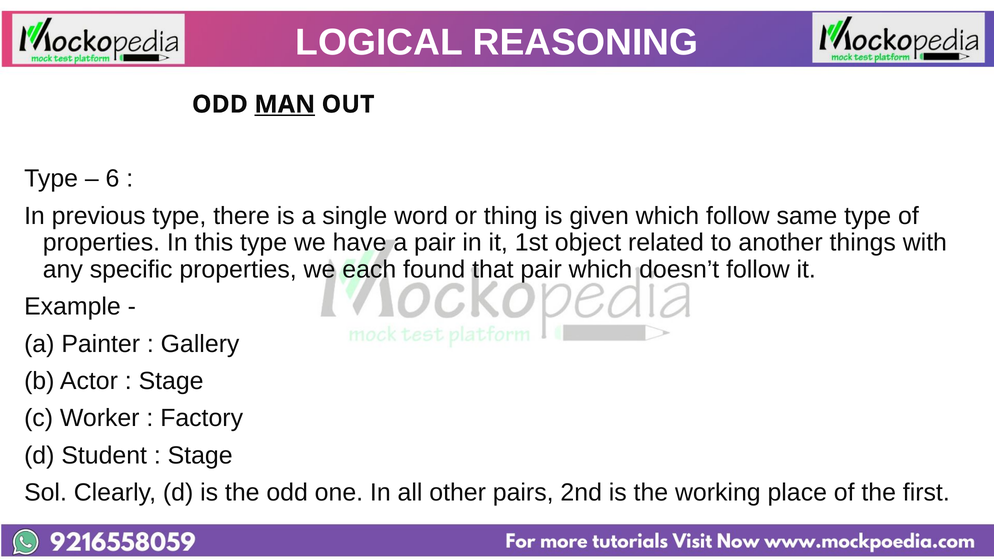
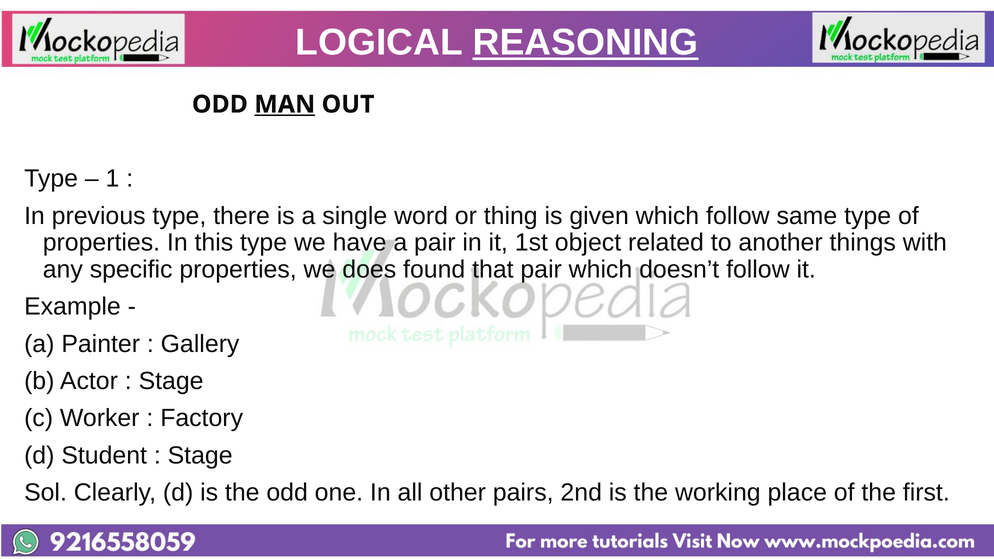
REASONING underline: none -> present
6: 6 -> 1
each: each -> does
